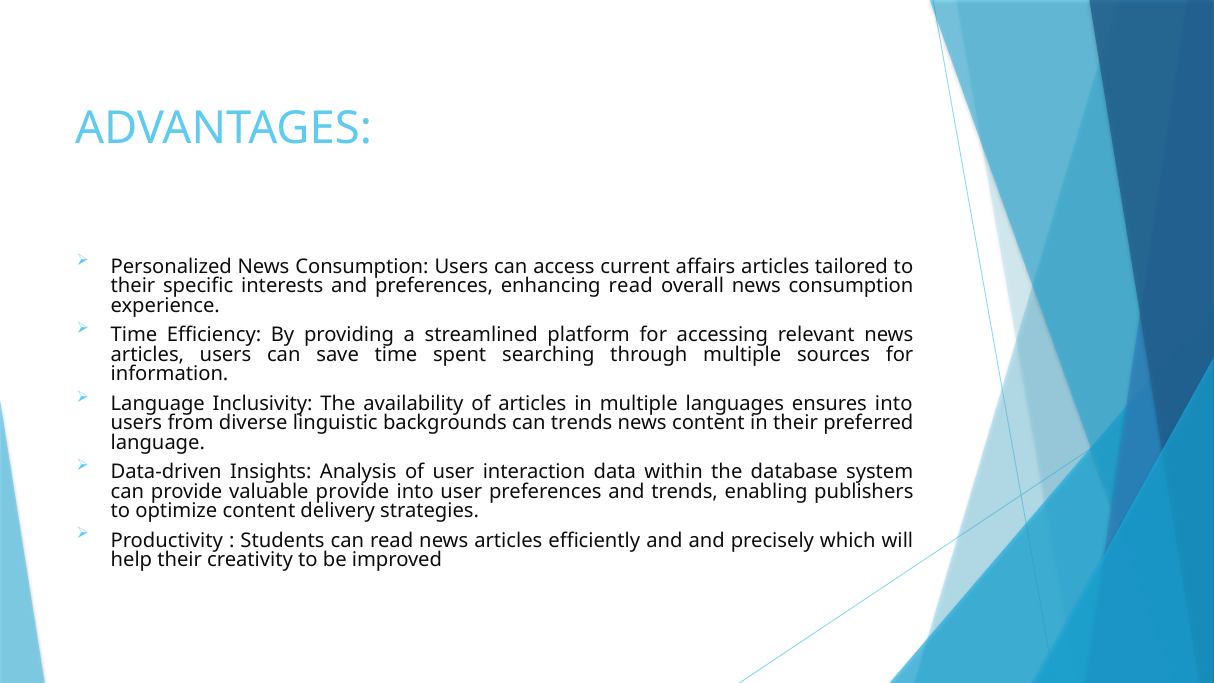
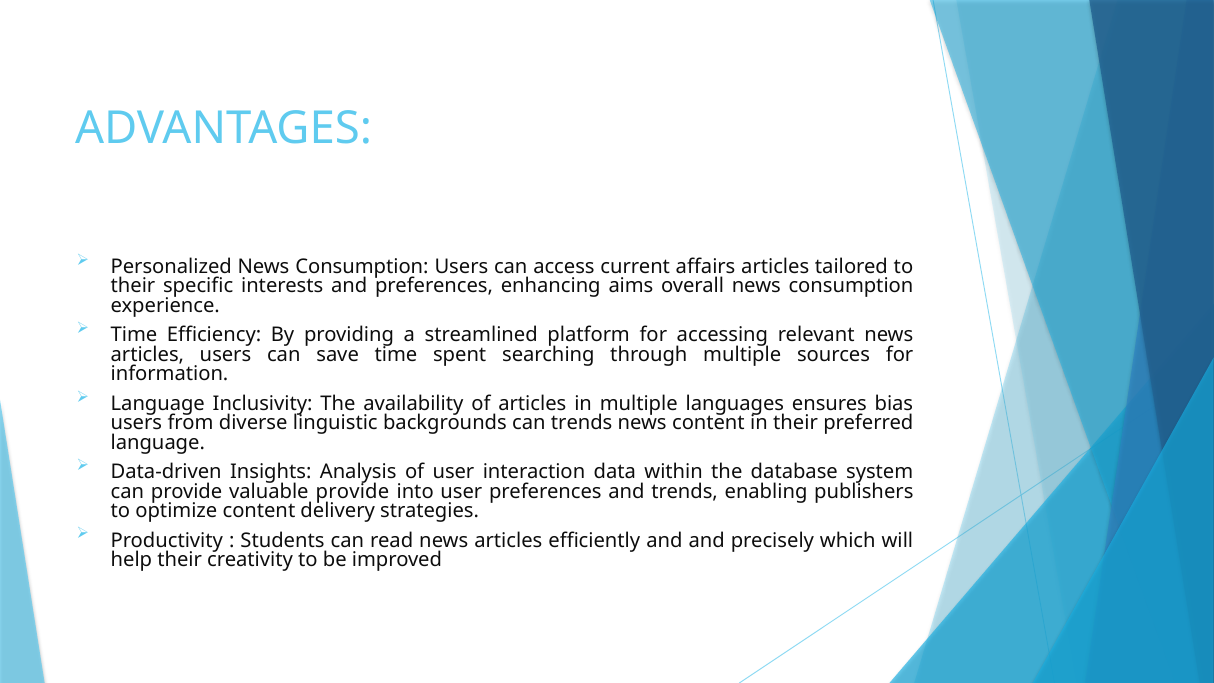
enhancing read: read -> aims
ensures into: into -> bias
